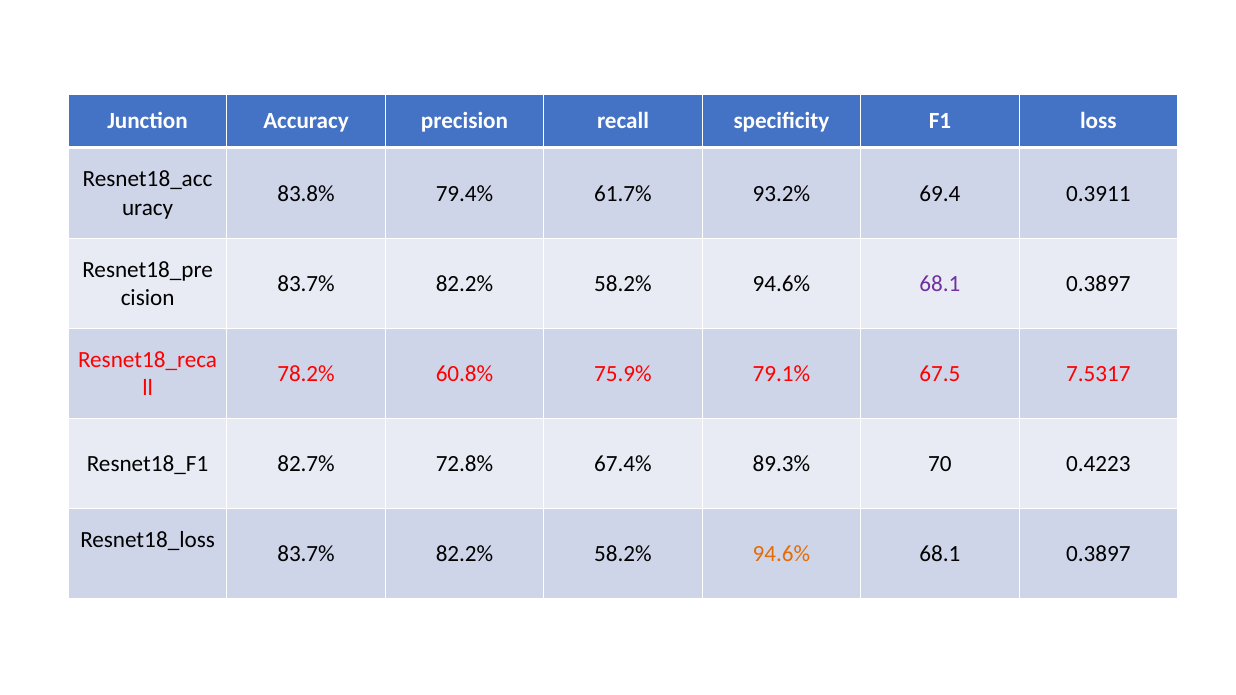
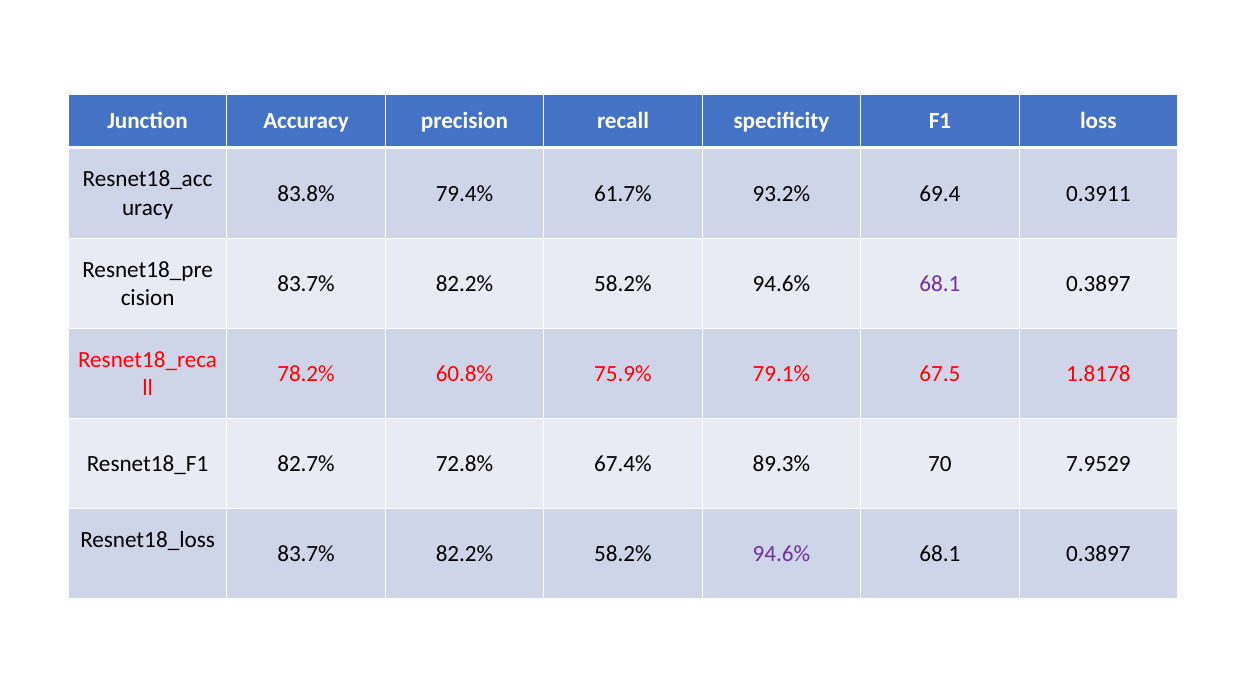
7.5317: 7.5317 -> 1.8178
0.4223: 0.4223 -> 7.9529
94.6% at (781, 554) colour: orange -> purple
